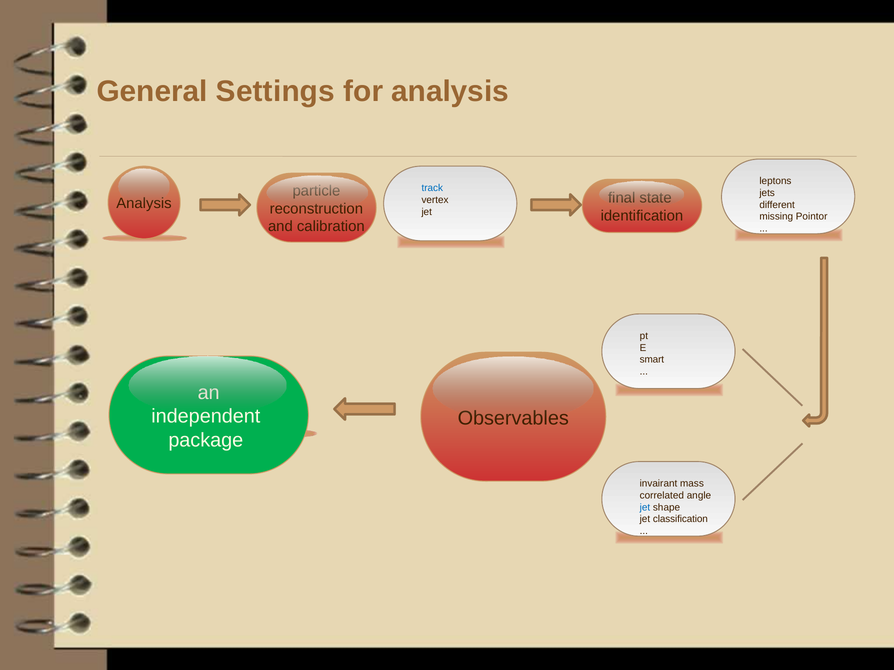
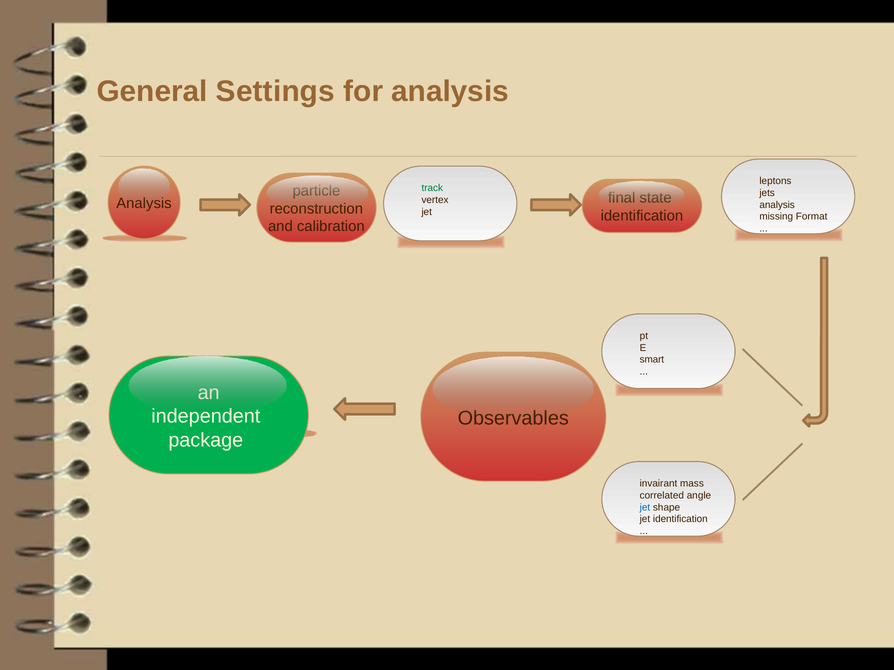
track colour: blue -> green
different at (777, 205): different -> analysis
Pointor: Pointor -> Format
jet classification: classification -> identification
